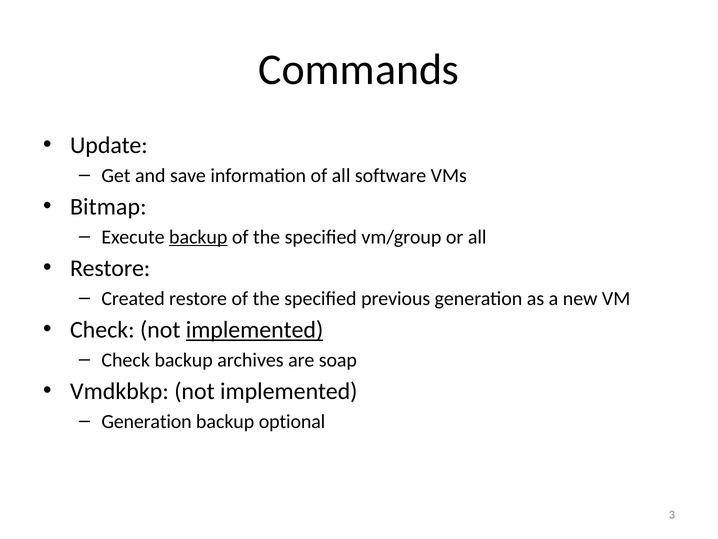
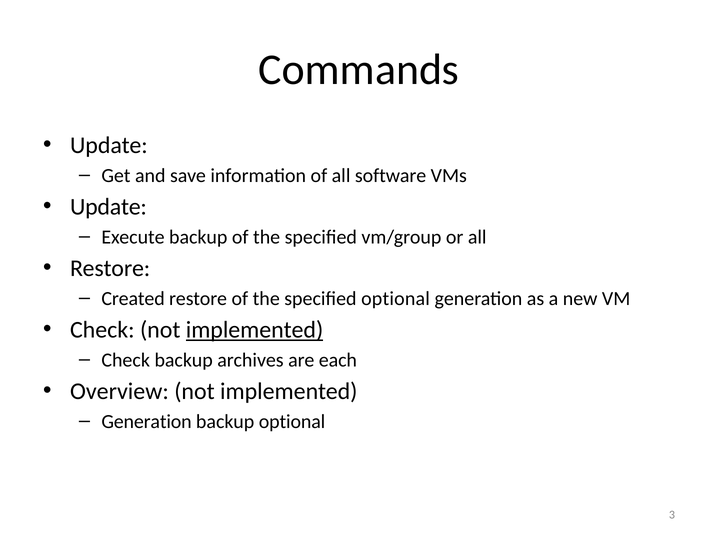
Bitmap at (108, 207): Bitmap -> Update
backup at (198, 237) underline: present -> none
specified previous: previous -> optional
soap: soap -> each
Vmdkbkp: Vmdkbkp -> Overview
